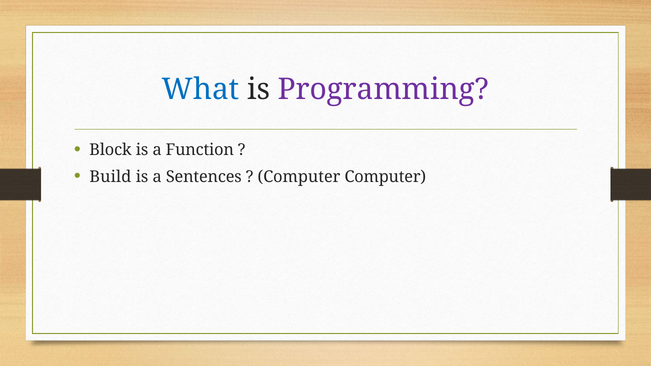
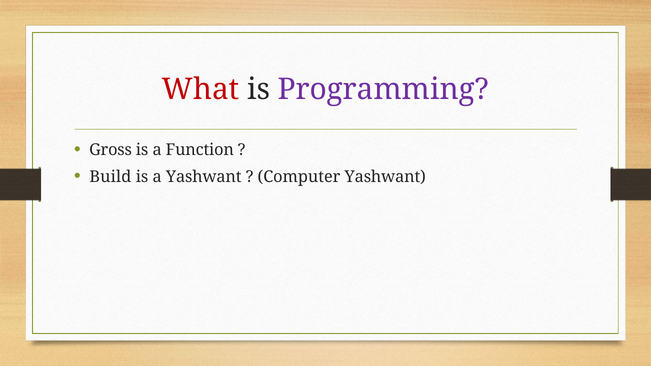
What colour: blue -> red
Block: Block -> Gross
a Sentences: Sentences -> Yashwant
Computer Computer: Computer -> Yashwant
